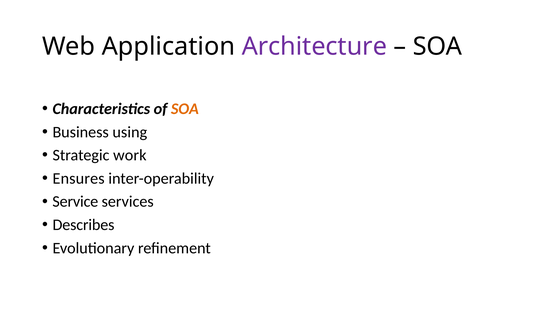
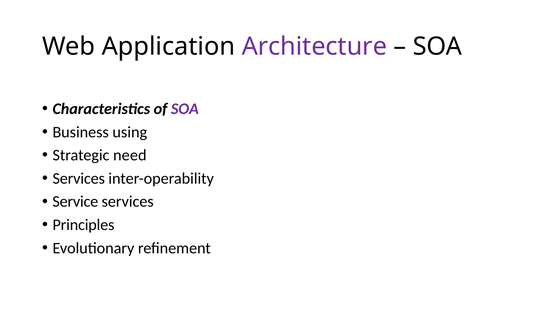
SOA at (185, 109) colour: orange -> purple
work: work -> need
Ensures at (79, 179): Ensures -> Services
Describes: Describes -> Principles
